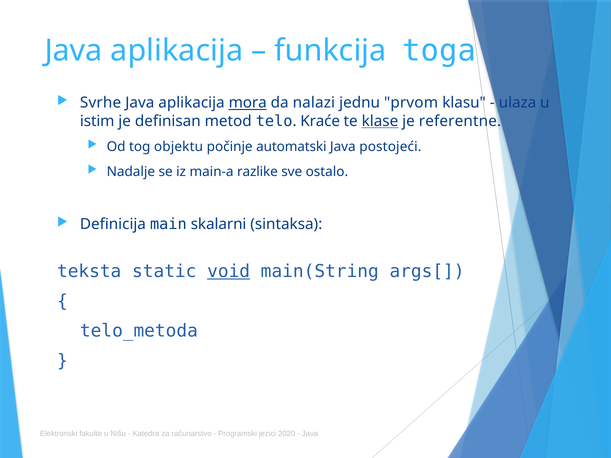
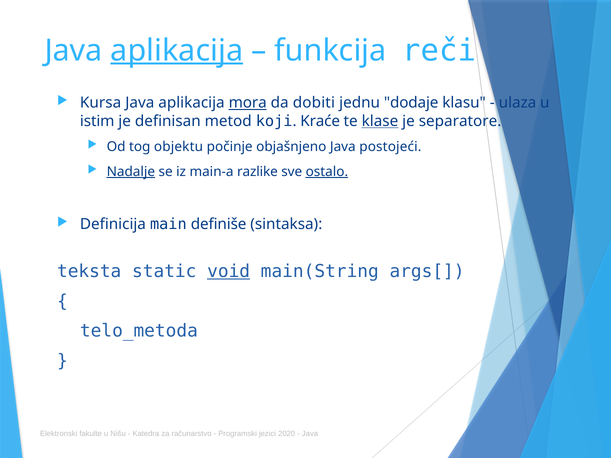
aplikacija at (177, 51) underline: none -> present
toga: toga -> reči
Svrhe: Svrhe -> Kursa
nalazi: nalazi -> dobiti
prvom: prvom -> dodaje
telo: telo -> koji
referentne: referentne -> separatore
automatski: automatski -> objašnjeno
Nadalje underline: none -> present
ostalo underline: none -> present
skalarni: skalarni -> definiše
